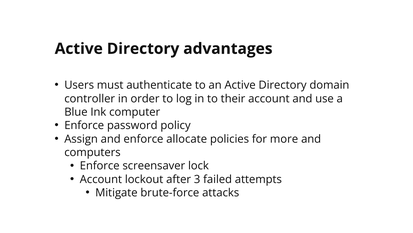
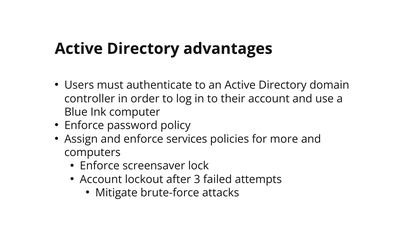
allocate: allocate -> services
